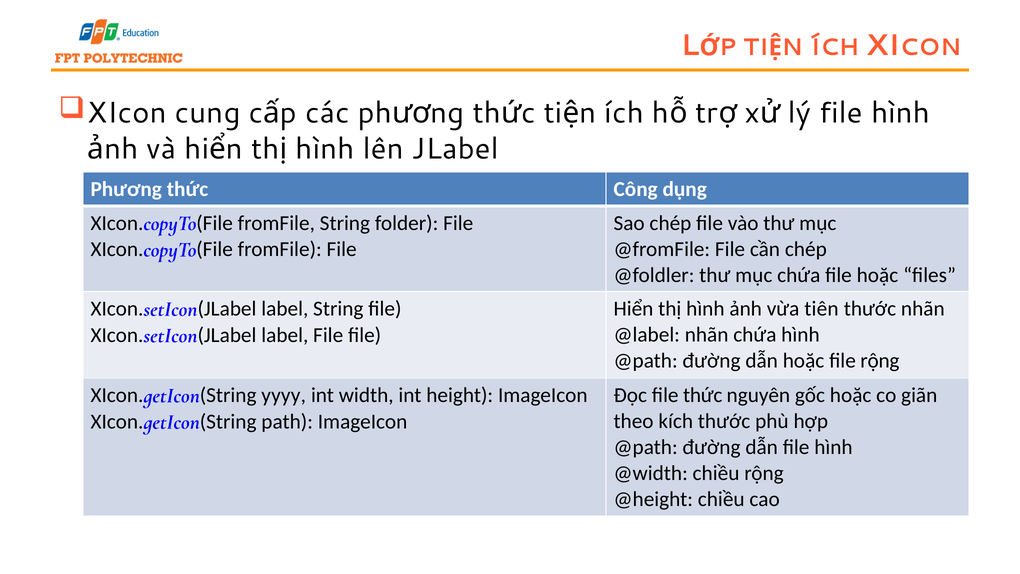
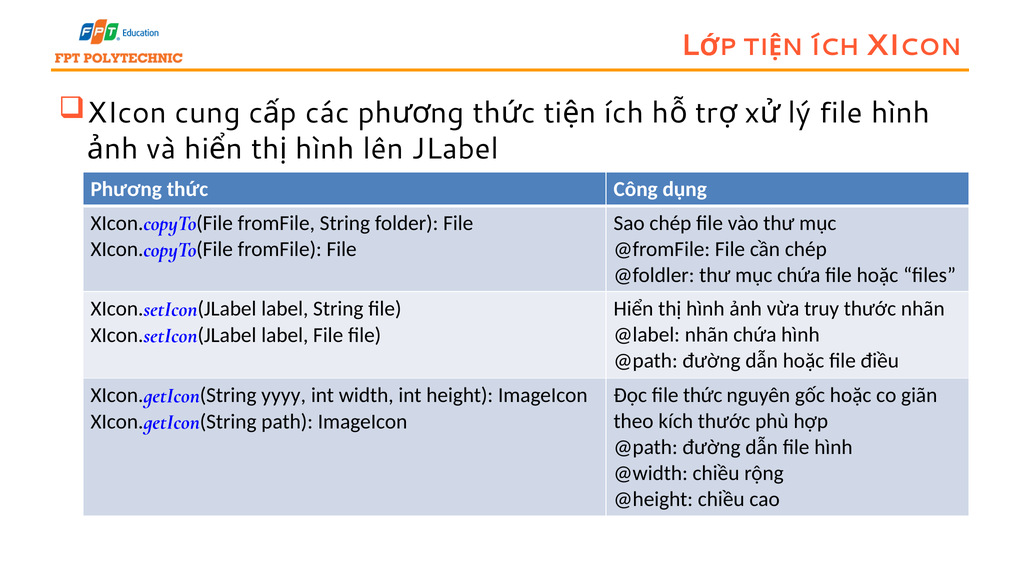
tiên: tiên -> truy
file rộng: rộng -> điều
